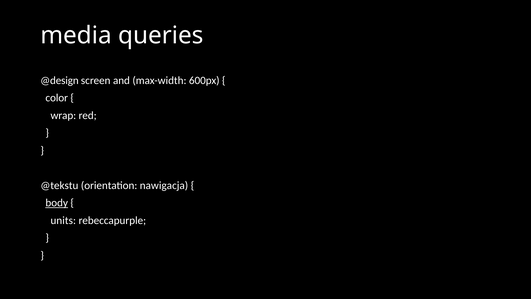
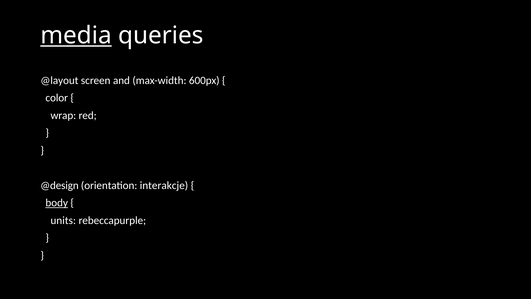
media underline: none -> present
@design: @design -> @layout
@tekstu: @tekstu -> @design
nawigacja: nawigacja -> interakcje
